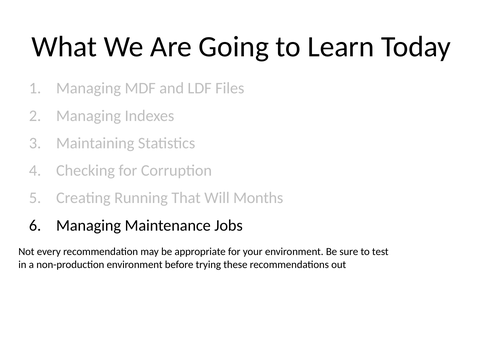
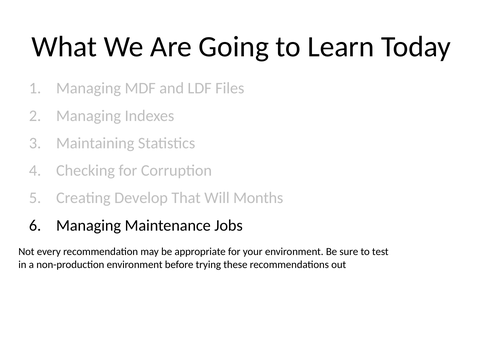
Running: Running -> Develop
